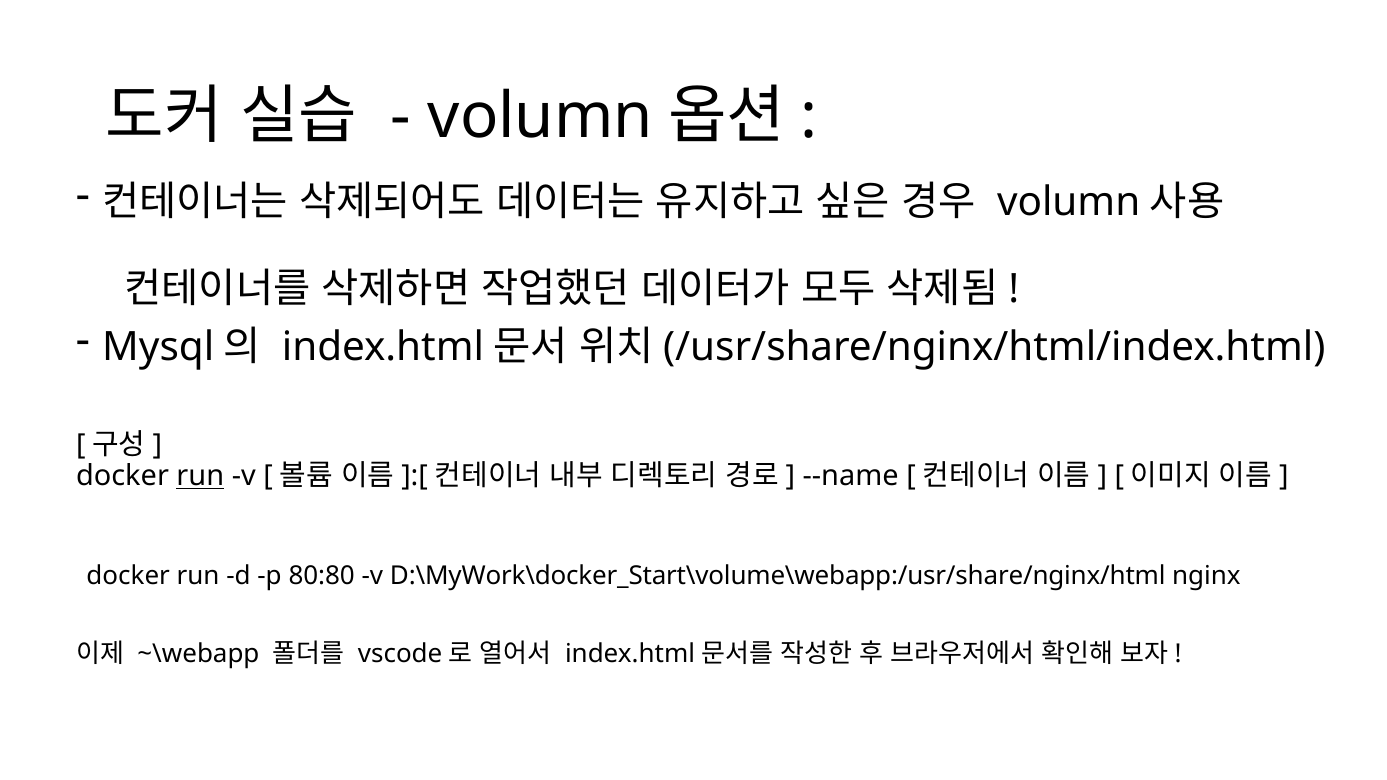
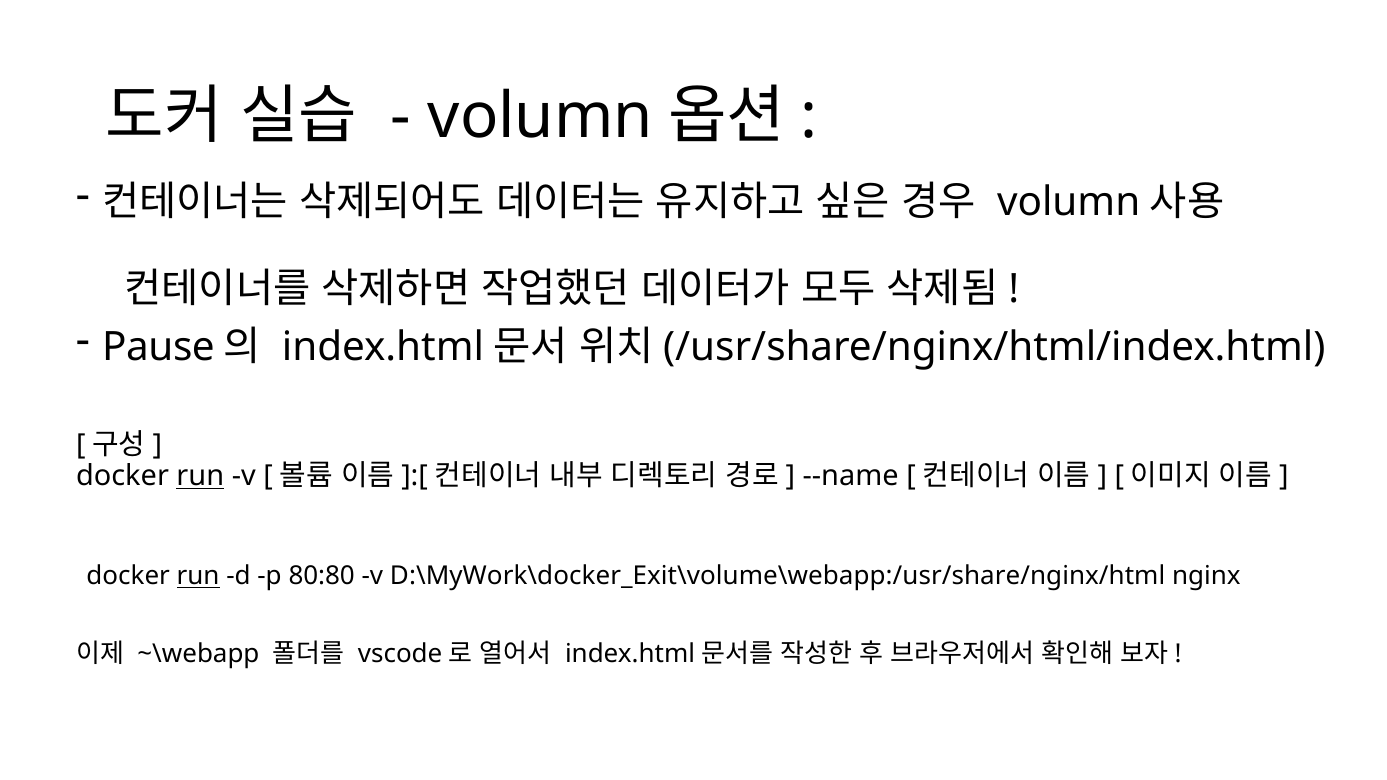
Mysql: Mysql -> Pause
run at (198, 576) underline: none -> present
D:\MyWork\docker_Start\volume\webapp:/usr/share/nginx/html: D:\MyWork\docker_Start\volume\webapp:/usr/share/nginx/html -> D:\MyWork\docker_Exit\volume\webapp:/usr/share/nginx/html
